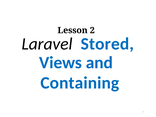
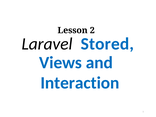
Containing: Containing -> Interaction
